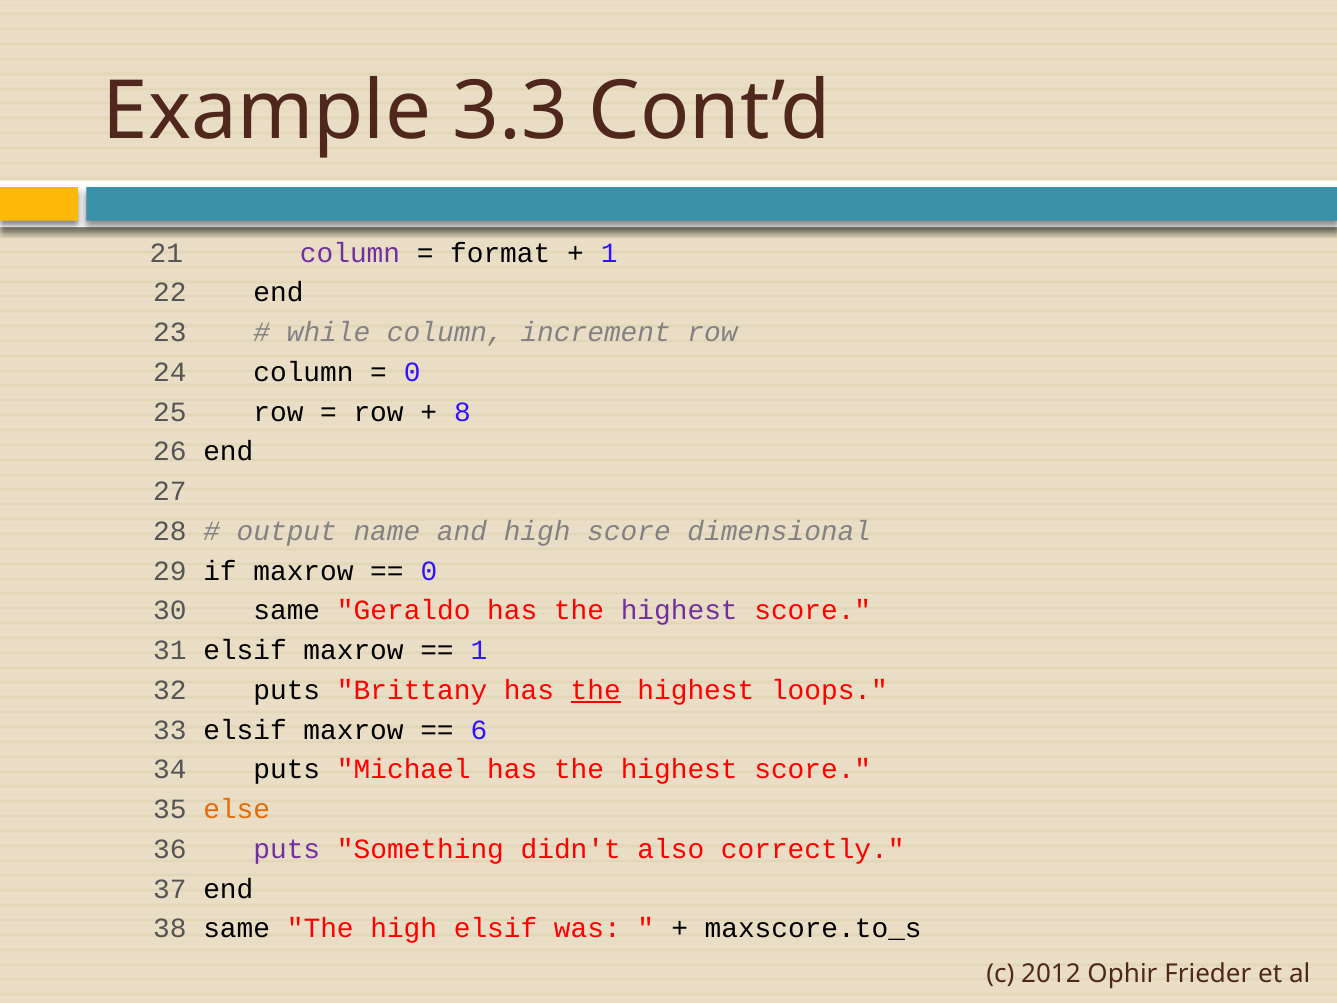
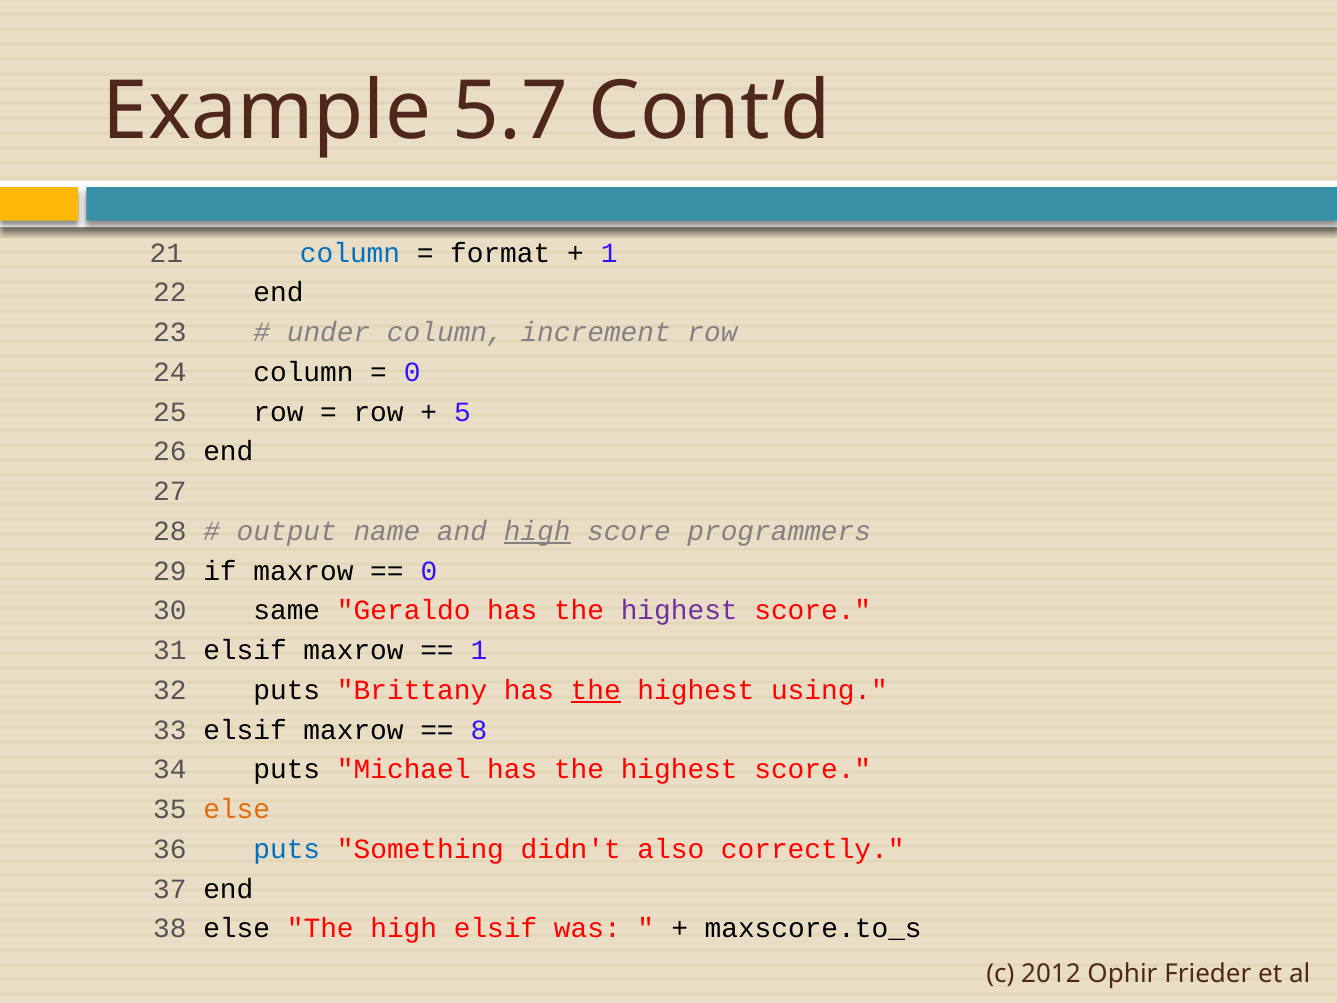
3.3: 3.3 -> 5.7
column at (350, 253) colour: purple -> blue
while: while -> under
8: 8 -> 5
high at (537, 531) underline: none -> present
dimensional: dimensional -> programmers
loops: loops -> using
6: 6 -> 8
puts at (287, 849) colour: purple -> blue
38 same: same -> else
